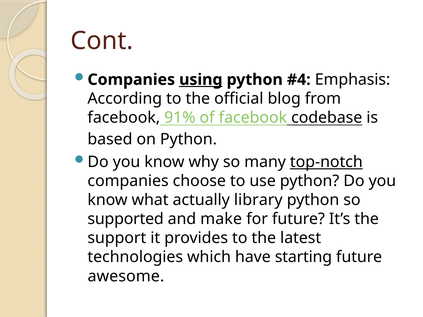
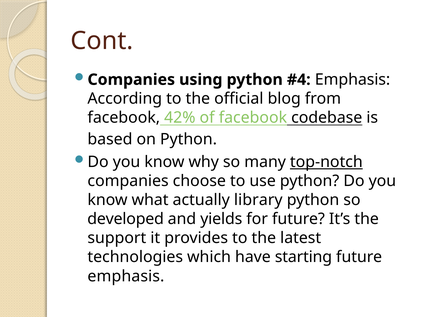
using underline: present -> none
91%: 91% -> 42%
supported: supported -> developed
make: make -> yields
awesome at (126, 276): awesome -> emphasis
